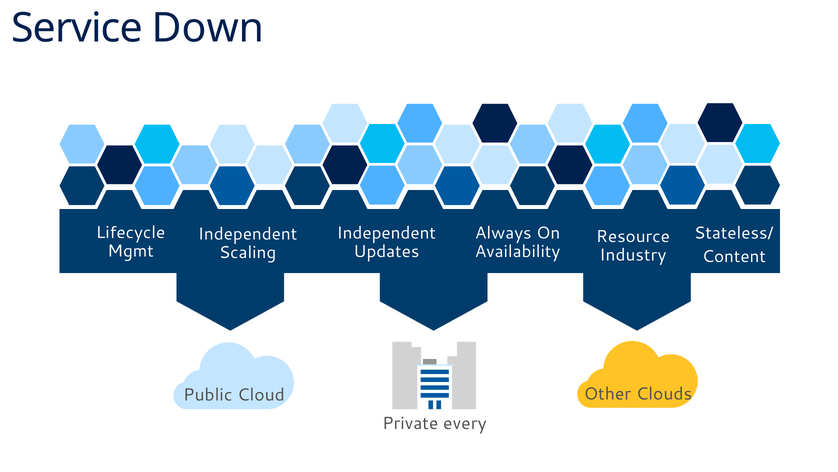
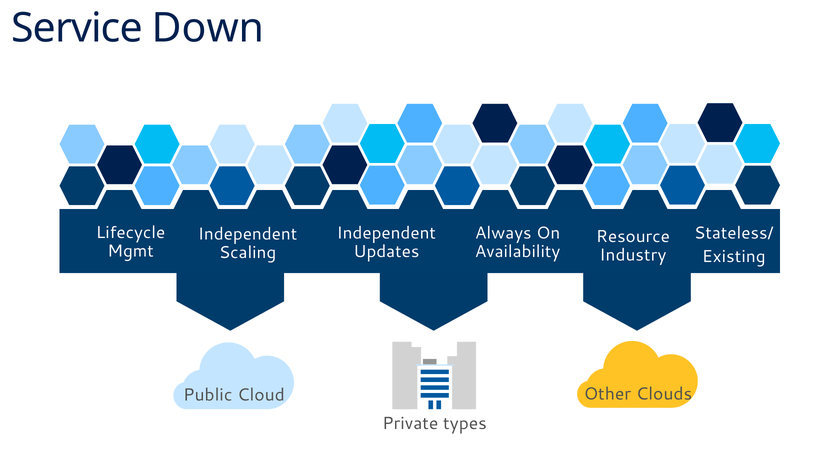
Content: Content -> Existing
every: every -> types
